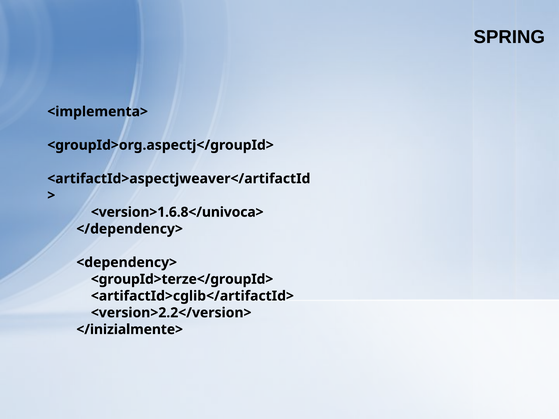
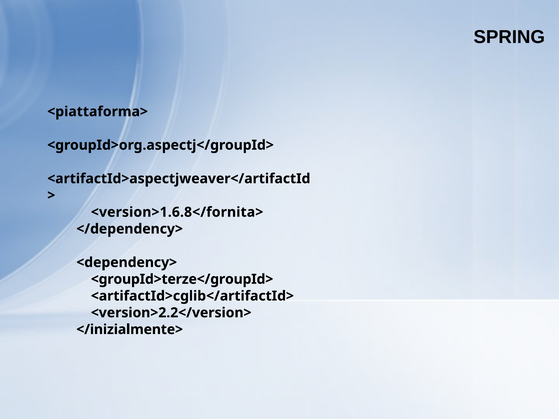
<implementa>: <implementa> -> <piattaforma>
<version>1.6.8</univoca>: <version>1.6.8</univoca> -> <version>1.6.8</fornita>
